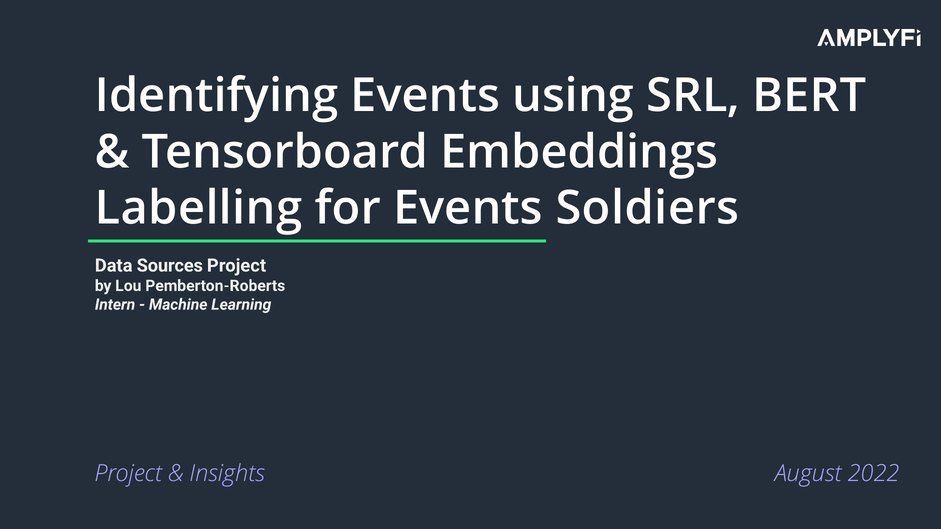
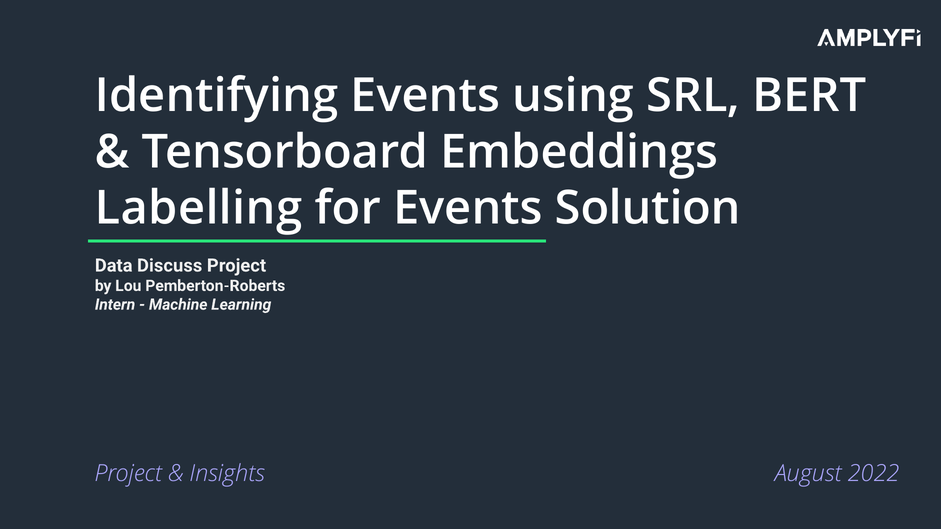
Soldiers: Soldiers -> Solution
Sources: Sources -> Discuss
